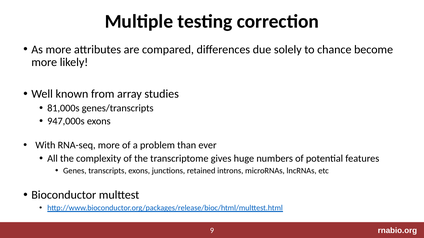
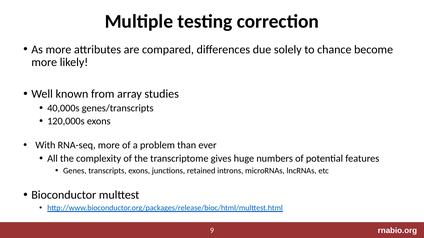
81,000s: 81,000s -> 40,000s
947,000s: 947,000s -> 120,000s
